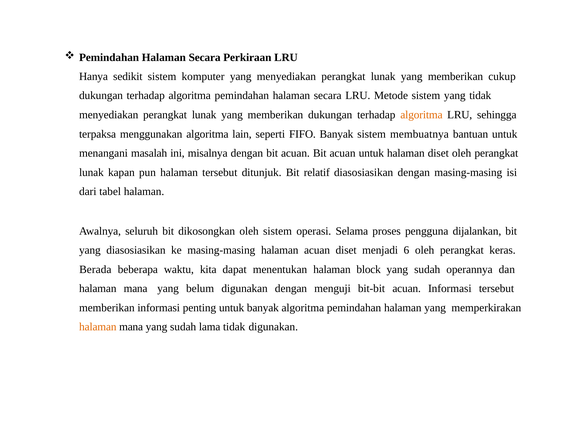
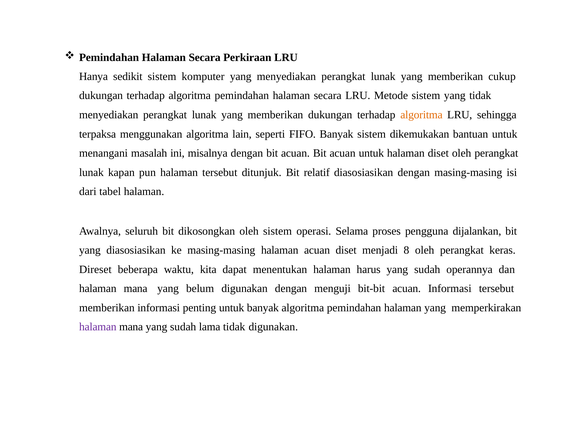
membuatnya: membuatnya -> dikemukakan
6: 6 -> 8
Berada: Berada -> Direset
block: block -> harus
halaman at (98, 327) colour: orange -> purple
